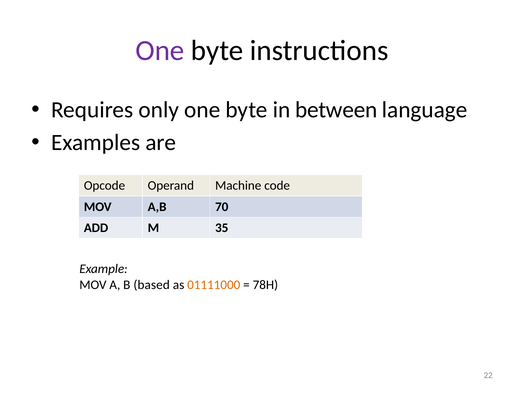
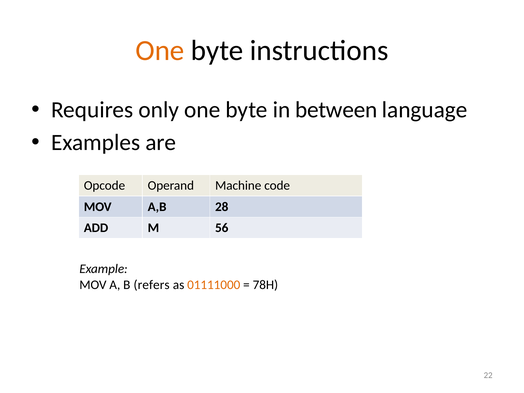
One at (160, 51) colour: purple -> orange
70: 70 -> 28
35: 35 -> 56
based: based -> refers
